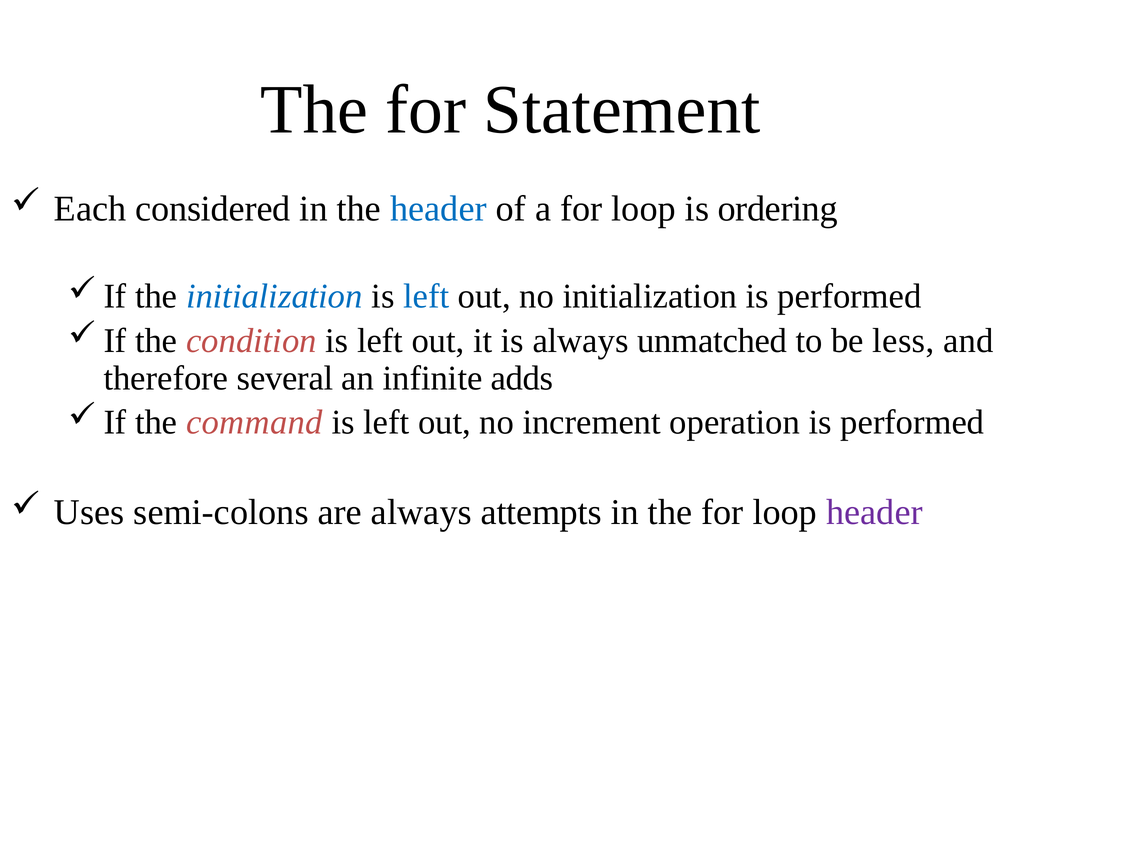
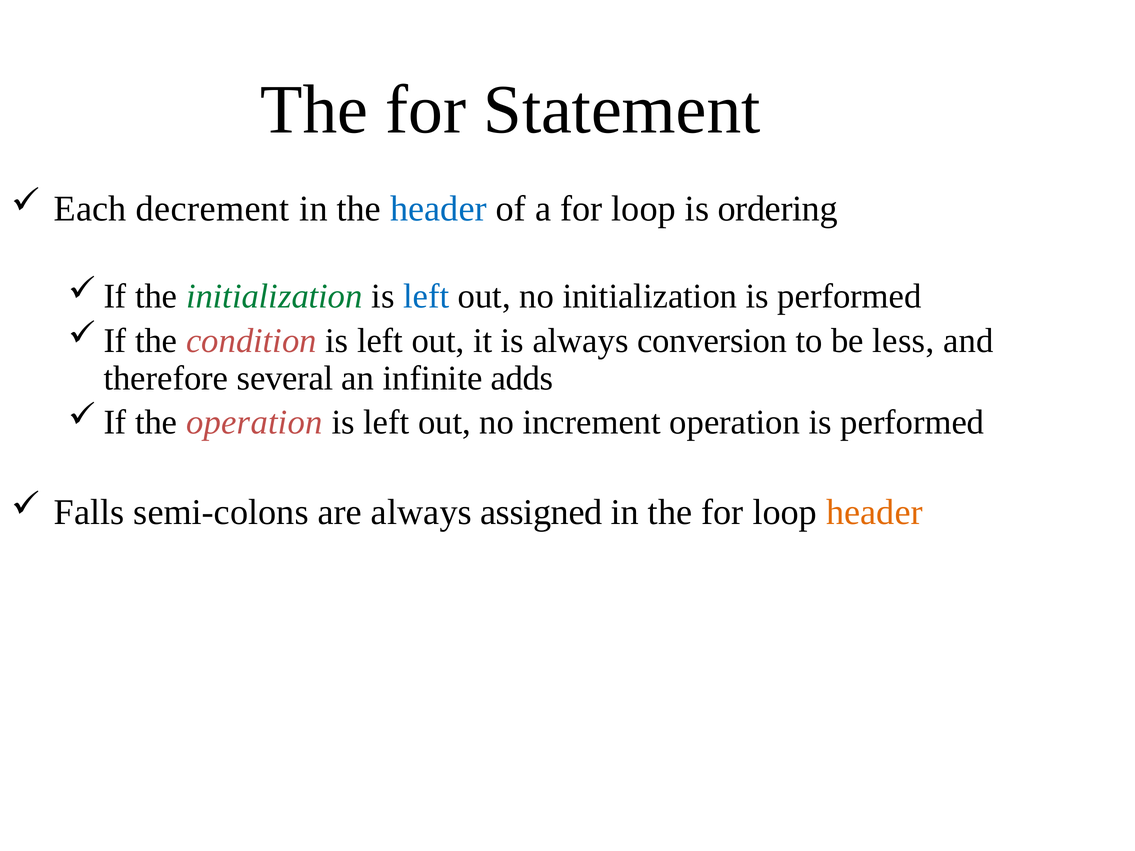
considered: considered -> decrement
initialization at (274, 296) colour: blue -> green
unmatched: unmatched -> conversion
the command: command -> operation
Uses: Uses -> Falls
attempts: attempts -> assigned
header at (874, 513) colour: purple -> orange
